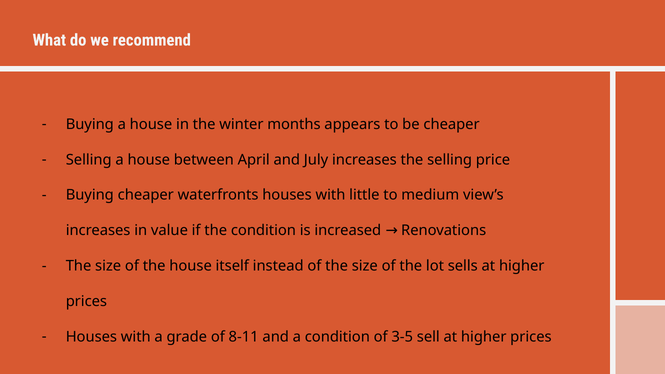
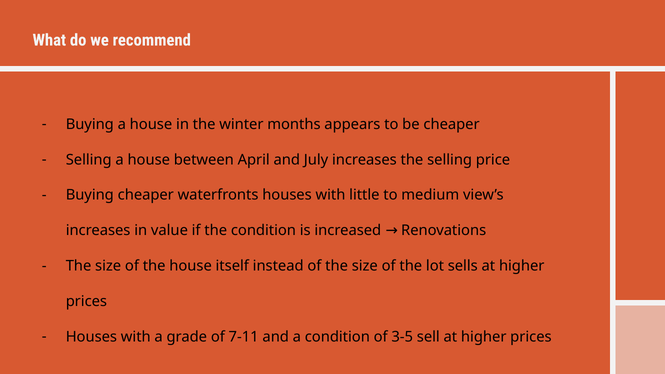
8-11: 8-11 -> 7-11
